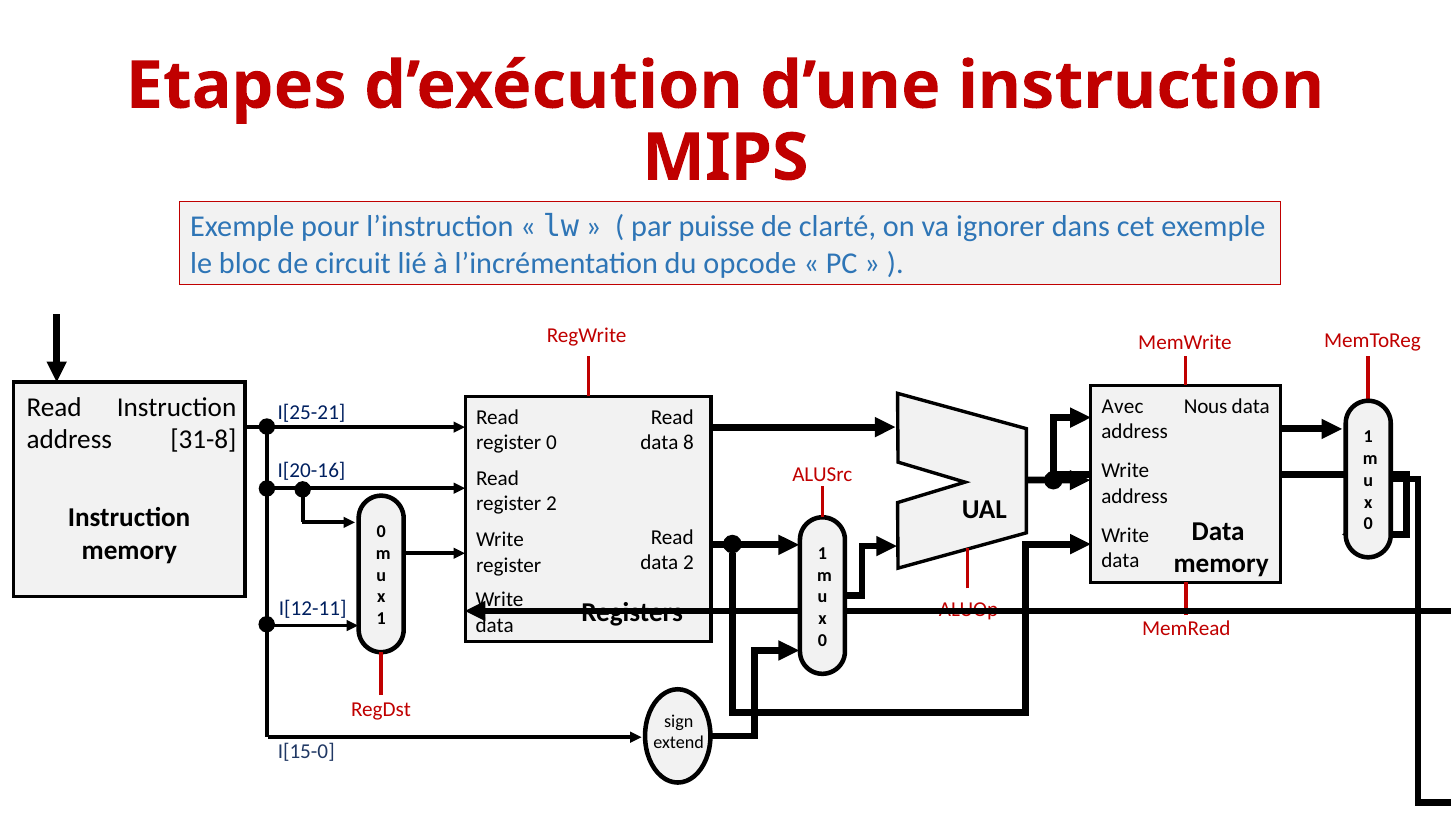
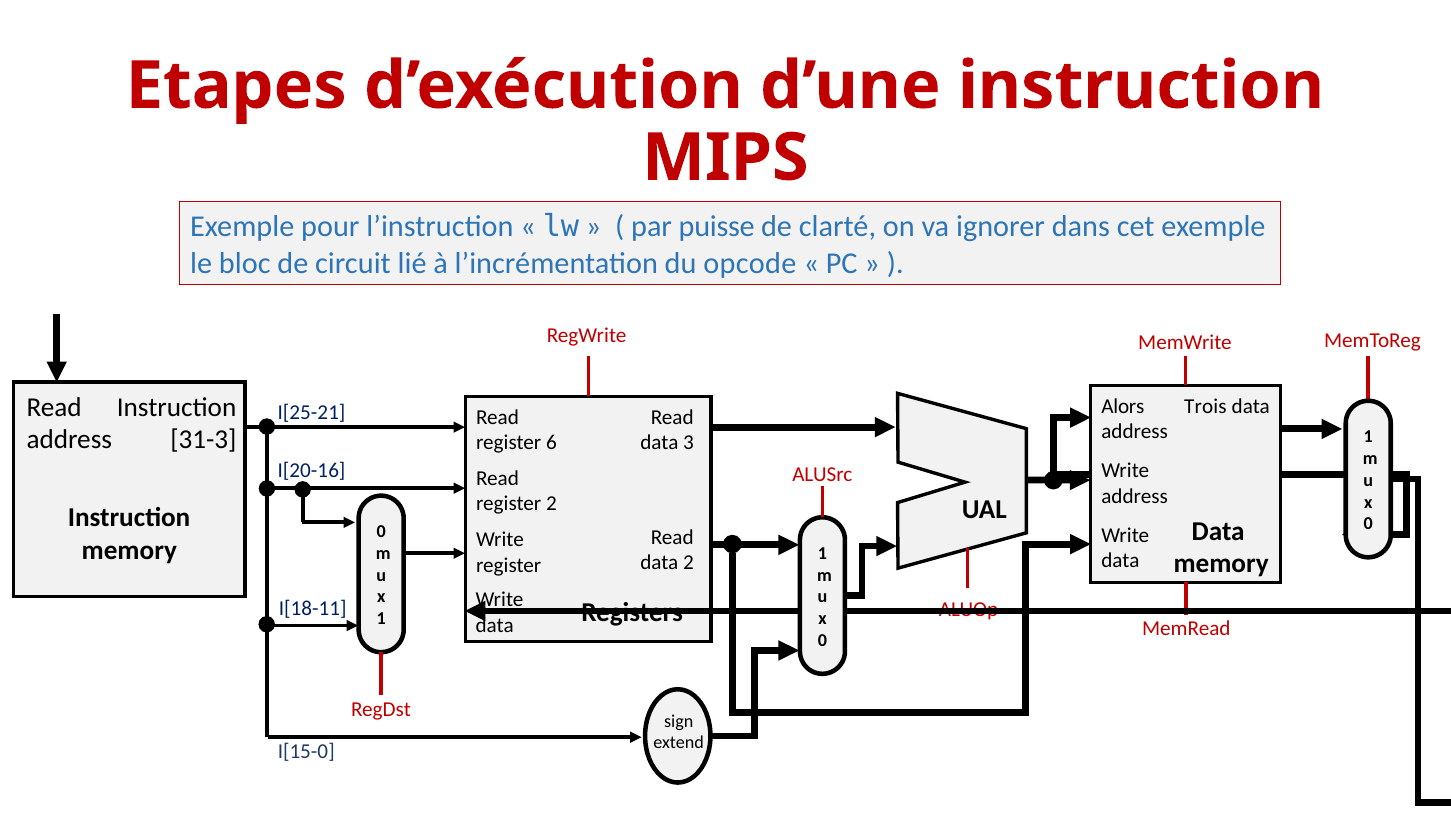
Avec: Avec -> Alors
Nous: Nous -> Trois
31-8: 31-8 -> 31-3
register 0: 0 -> 6
8: 8 -> 3
I[12-11: I[12-11 -> I[18-11
